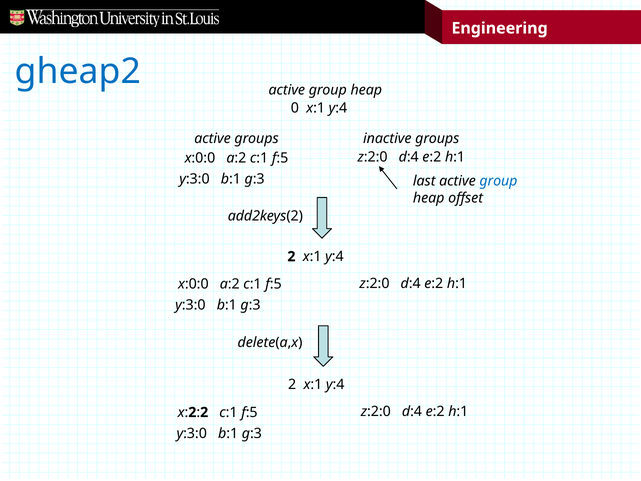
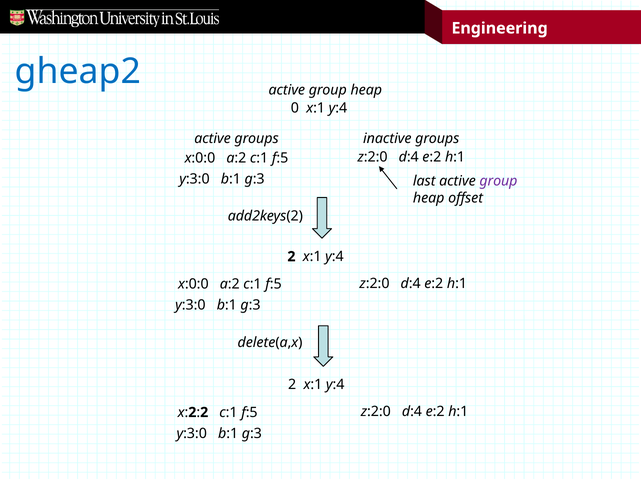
group at (498, 181) colour: blue -> purple
